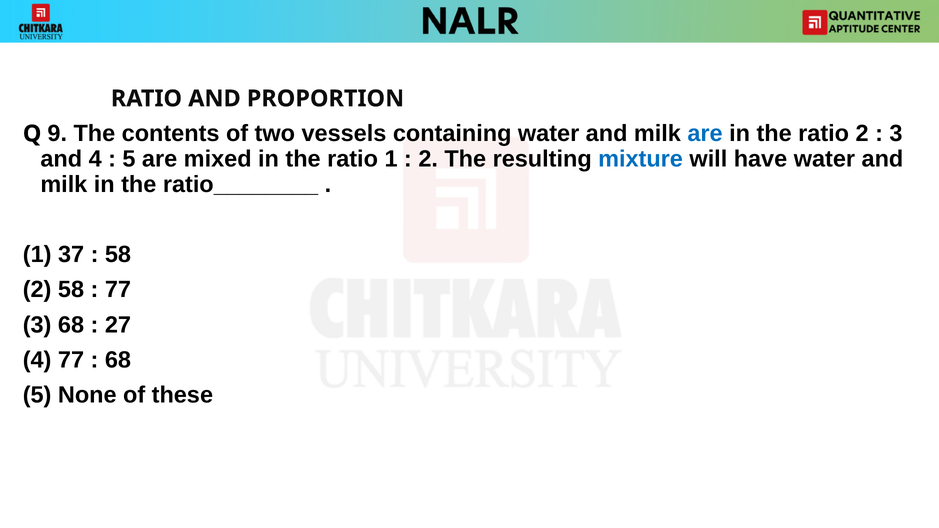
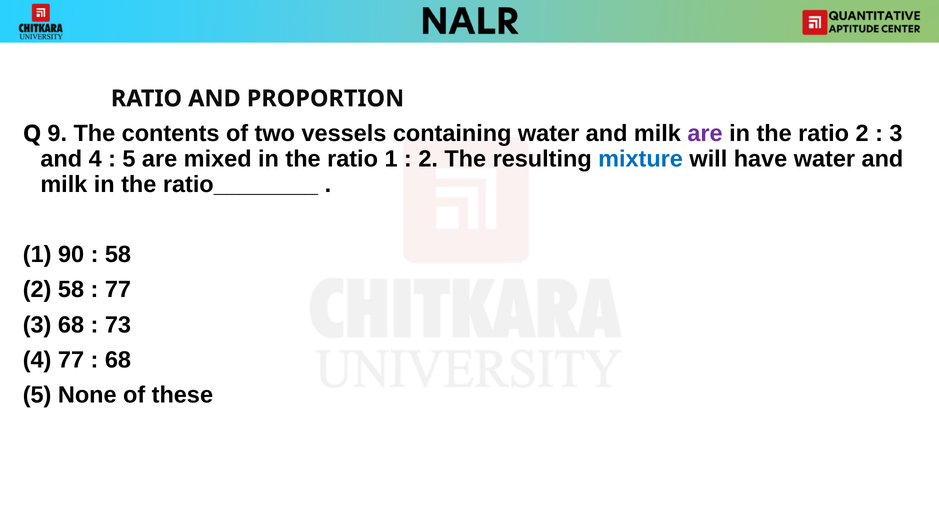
are at (705, 134) colour: blue -> purple
37: 37 -> 90
27: 27 -> 73
